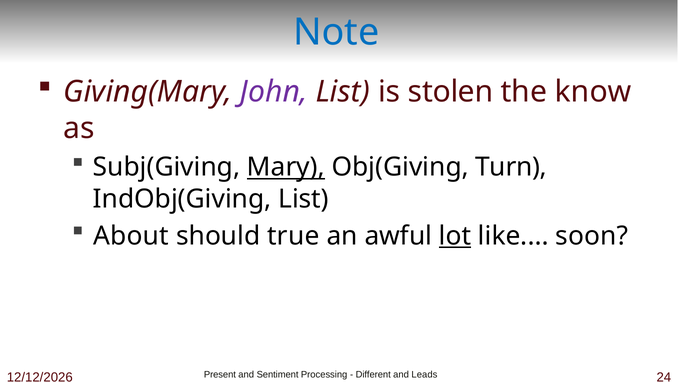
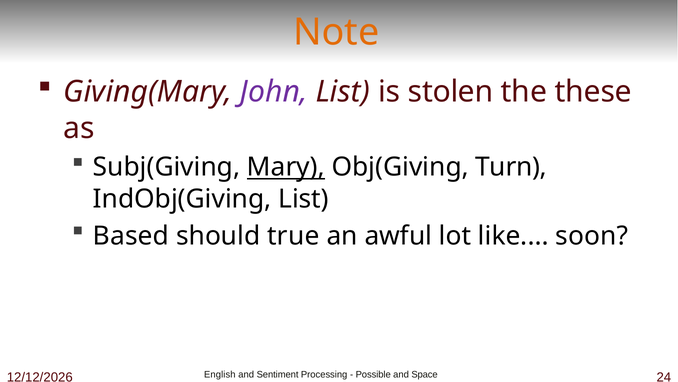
Note colour: blue -> orange
know: know -> these
About: About -> Based
lot underline: present -> none
Present: Present -> English
Different: Different -> Possible
Leads: Leads -> Space
